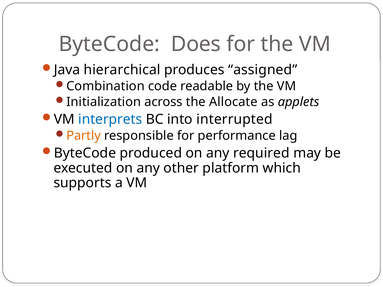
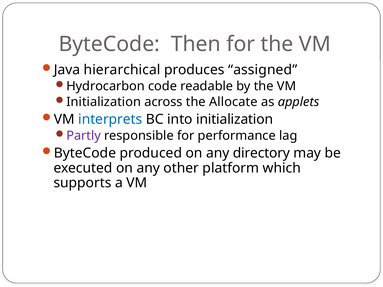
Does: Does -> Then
Combination: Combination -> Hydrocarbon
into interrupted: interrupted -> initialization
Partly colour: orange -> purple
required: required -> directory
